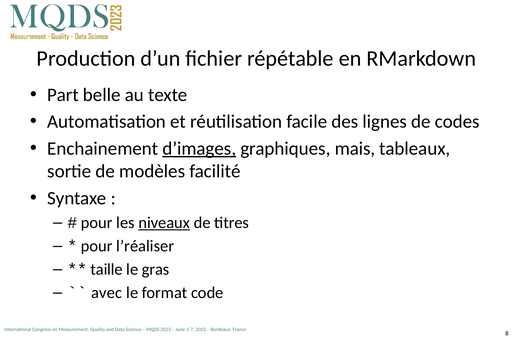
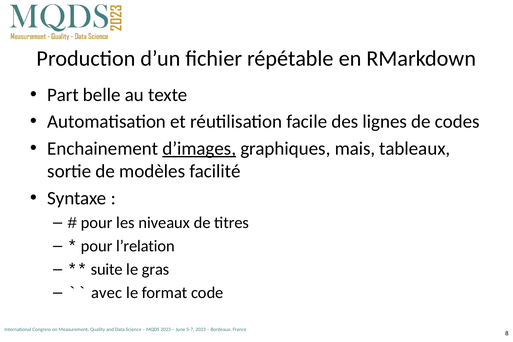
niveaux underline: present -> none
l’réaliser: l’réaliser -> l’relation
taille: taille -> suite
